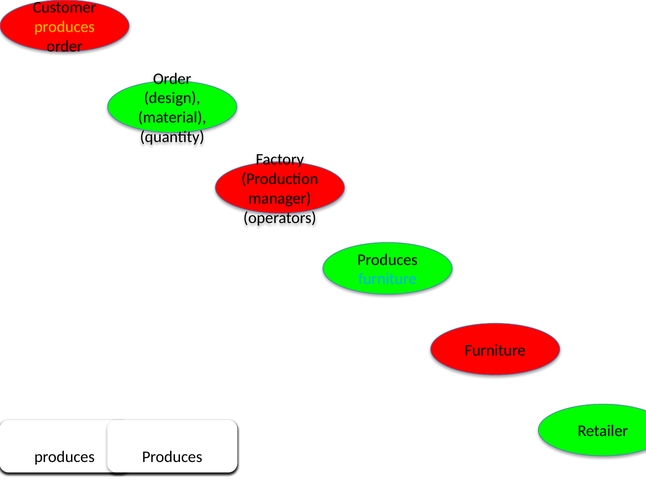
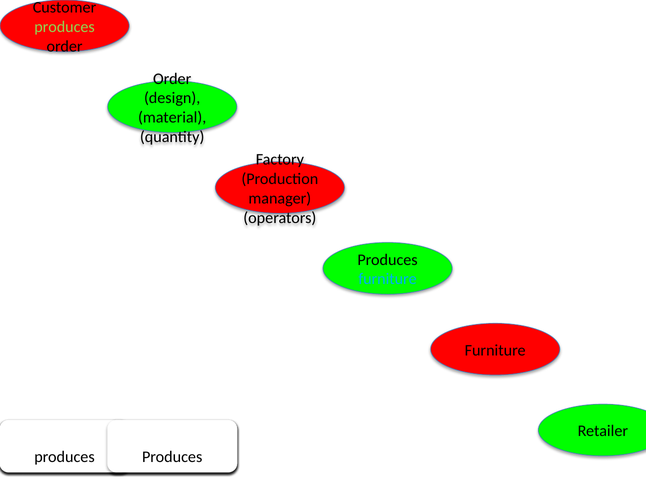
produces at (65, 27) colour: yellow -> light green
